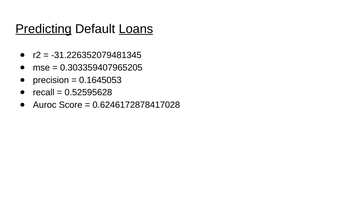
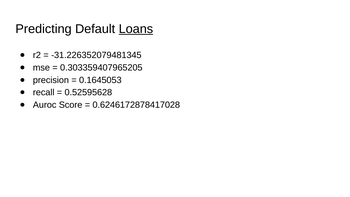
Predicting underline: present -> none
